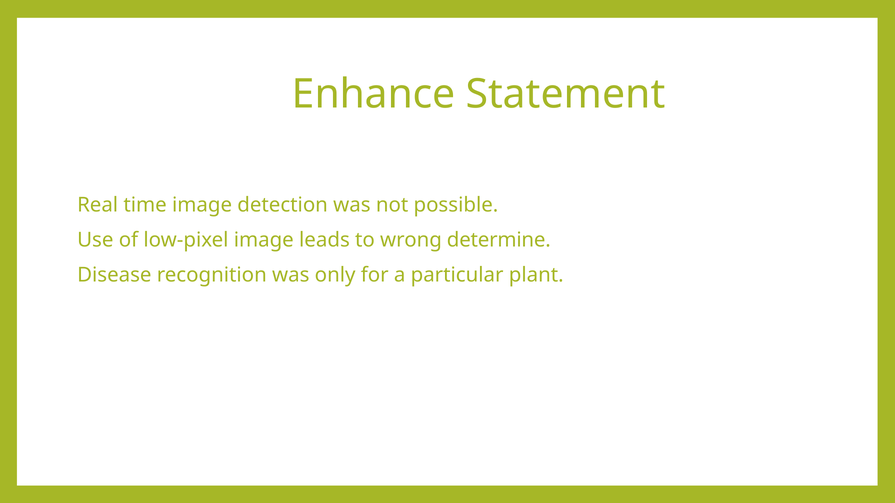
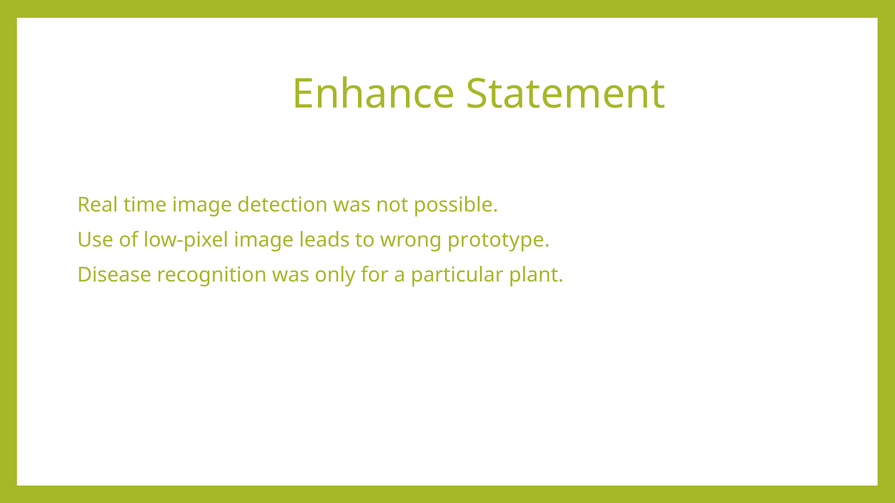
determine: determine -> prototype
